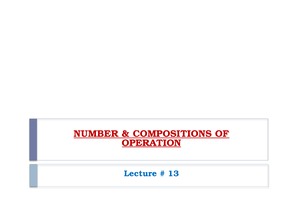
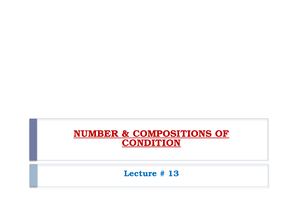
OPERATION: OPERATION -> CONDITION
